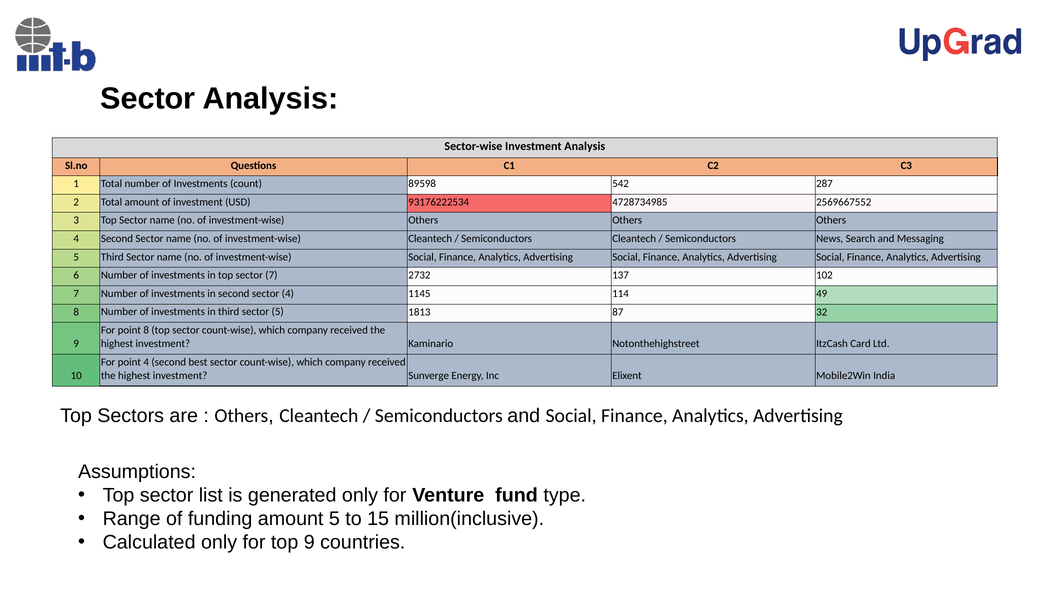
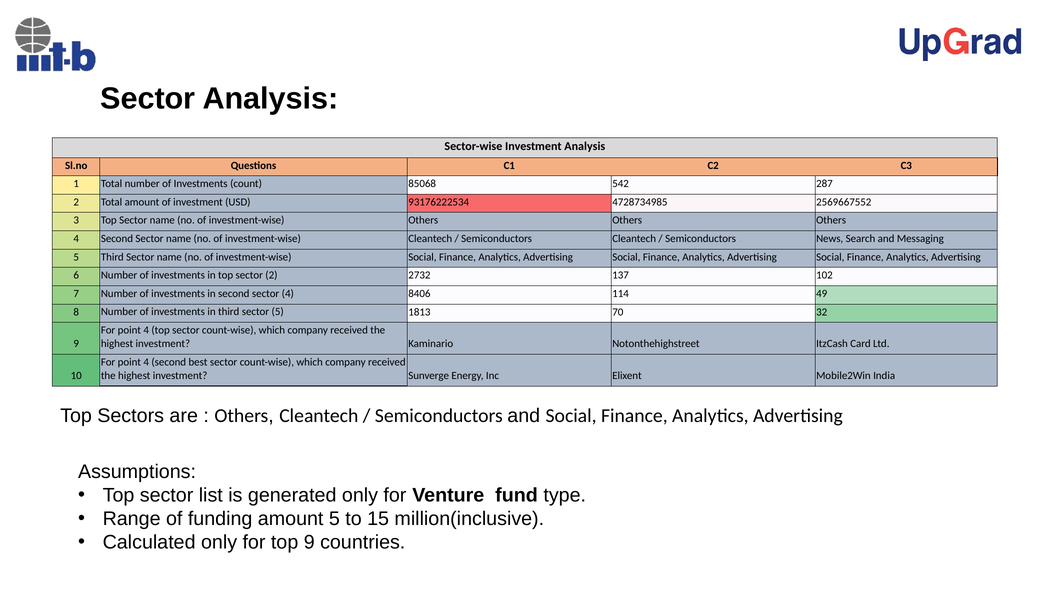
89598: 89598 -> 85068
sector 7: 7 -> 2
1145: 1145 -> 8406
87: 87 -> 70
8 at (146, 331): 8 -> 4
